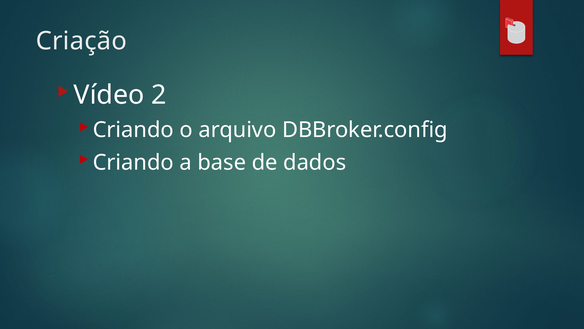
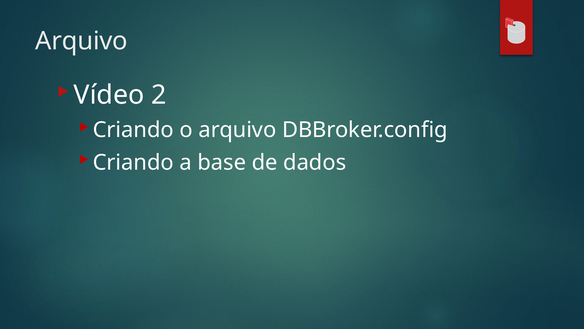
Criação at (81, 41): Criação -> Arquivo
